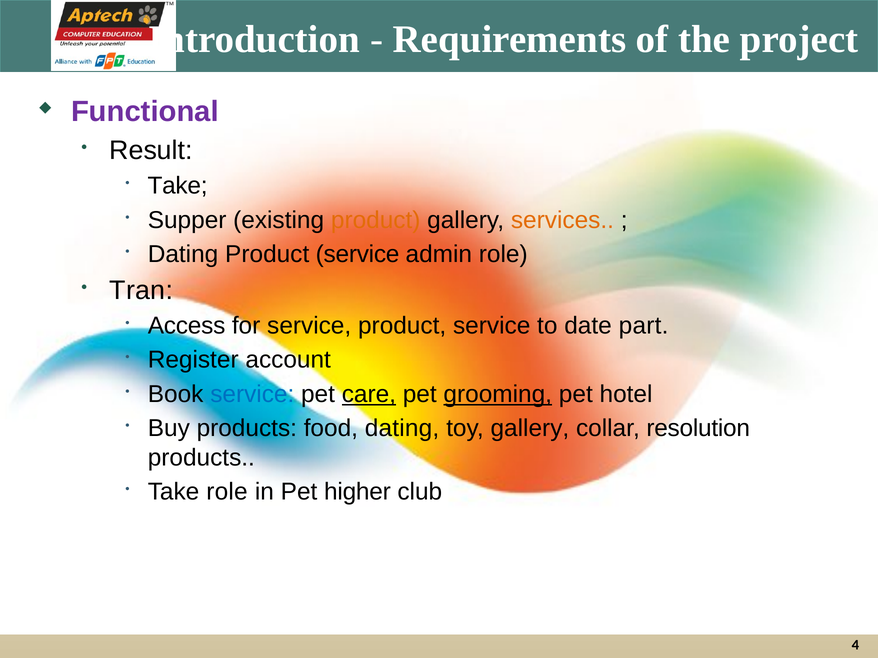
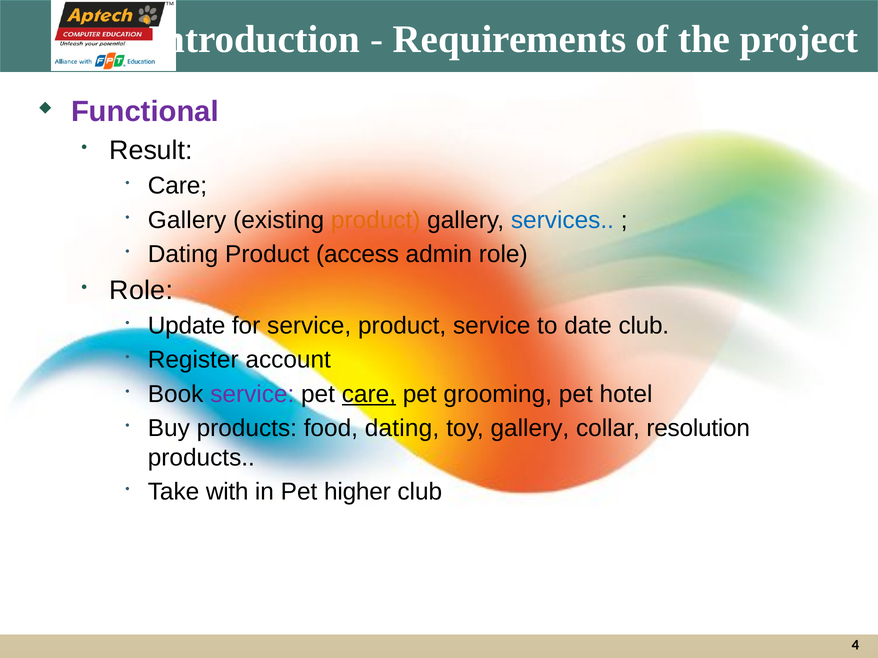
Take at (178, 186): Take -> Care
Supper at (187, 220): Supper -> Gallery
services colour: orange -> blue
service at (358, 254): service -> access
Tran at (141, 291): Tran -> Role
Access: Access -> Update
date part: part -> club
service at (252, 394) colour: blue -> purple
grooming underline: present -> none
Take role: role -> with
